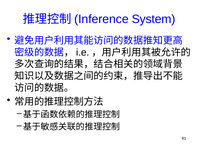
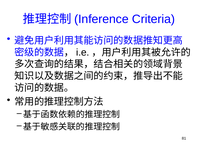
System: System -> Criteria
